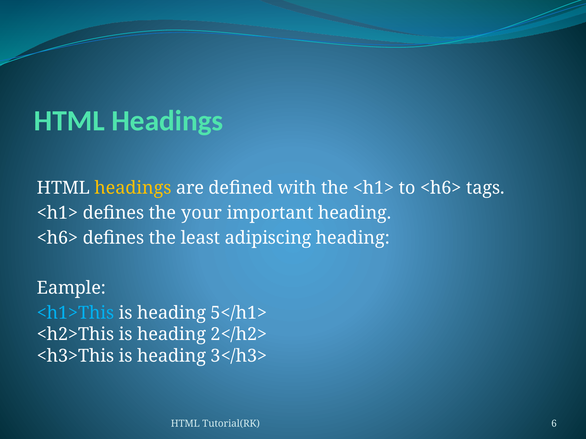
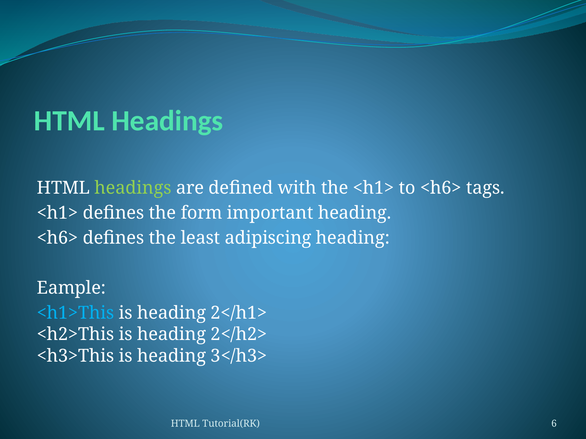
headings at (133, 188) colour: yellow -> light green
your: your -> form
5</h1>: 5</h1> -> 2</h1>
